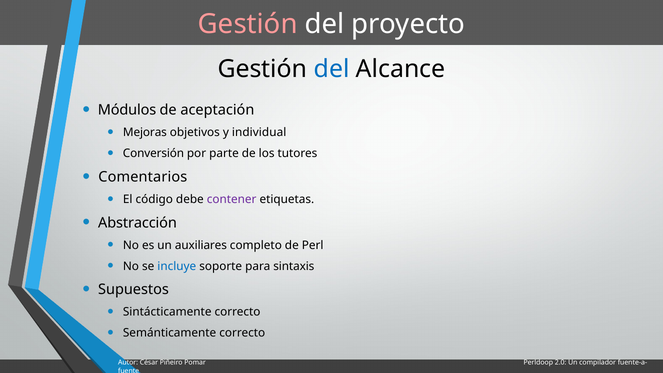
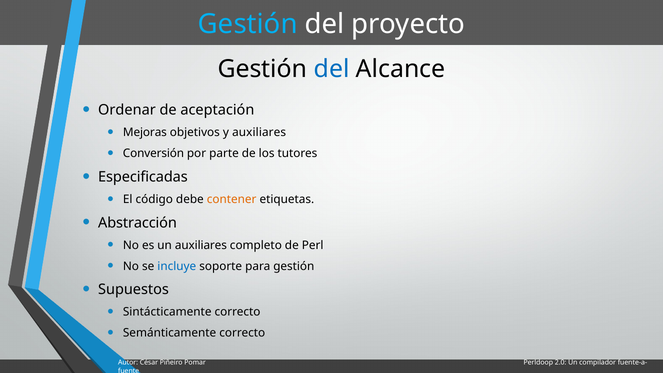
Gestión at (248, 24) colour: pink -> light blue
Módulos: Módulos -> Ordenar
y individual: individual -> auxiliares
Comentarios: Comentarios -> Especificadas
contener colour: purple -> orange
para sintaxis: sintaxis -> gestión
